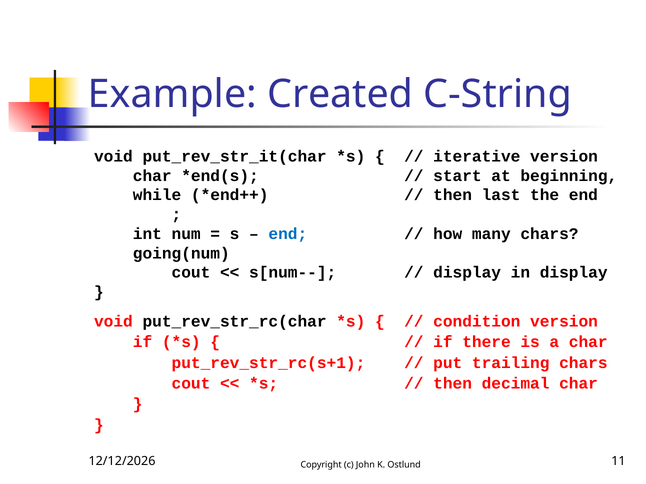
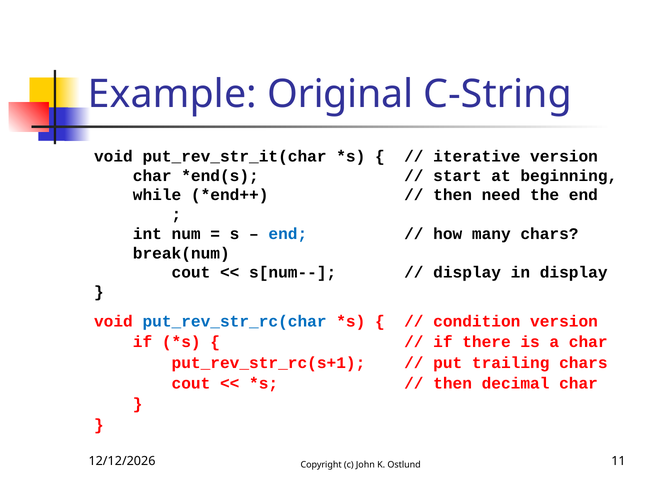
Created: Created -> Original
last: last -> need
going(num: going(num -> break(num
put_rev_str_rc(char colour: black -> blue
